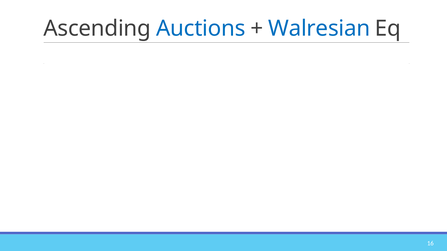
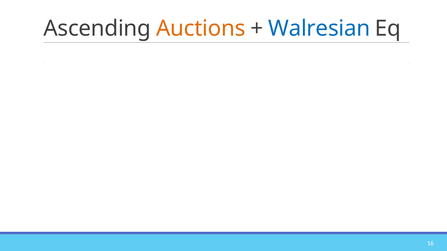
Auctions colour: blue -> orange
